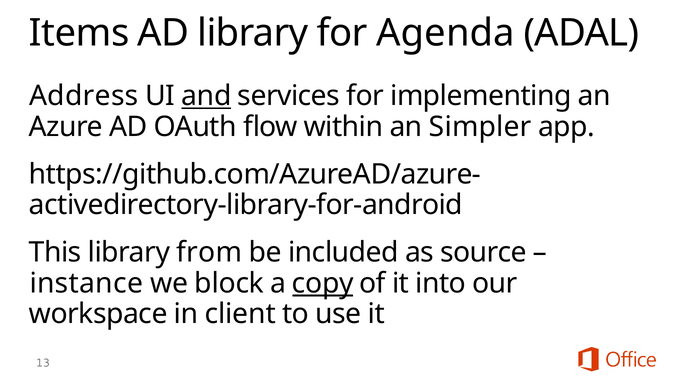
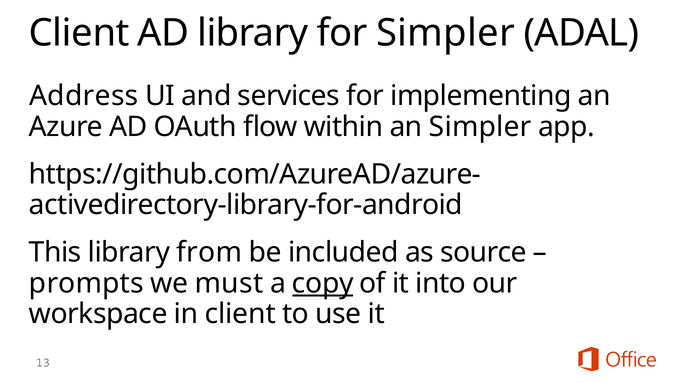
Items at (79, 33): Items -> Client
for Agenda: Agenda -> Simpler
and underline: present -> none
instance: instance -> prompts
block: block -> must
